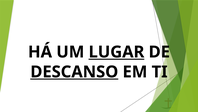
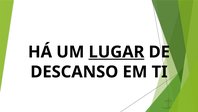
DESCANSO underline: present -> none
